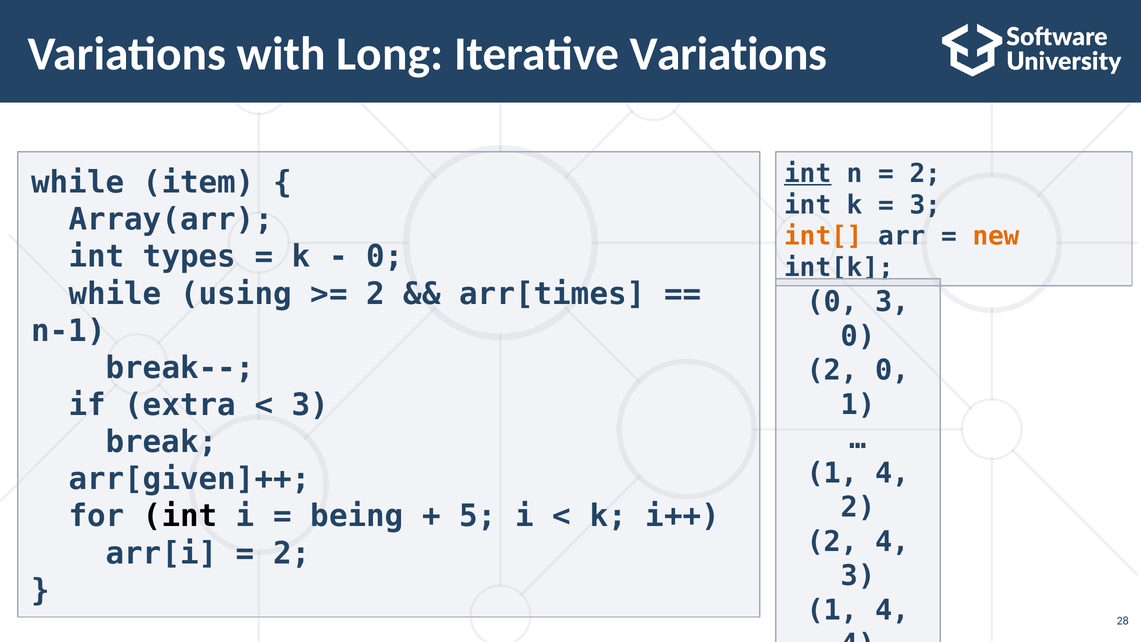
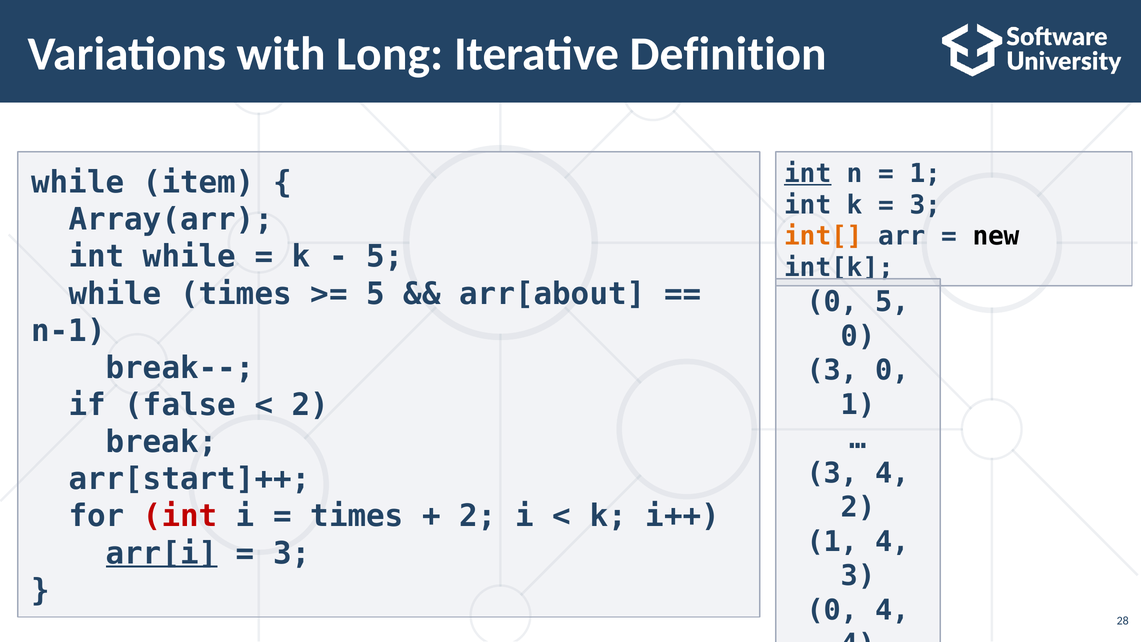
Iterative Variations: Variations -> Definition
2 at (925, 173): 2 -> 1
new colour: orange -> black
int types: types -> while
0 at (385, 257): 0 -> 5
while using: using -> times
2 at (376, 294): 2 -> 5
arr[times: arr[times -> arr[about
0 3: 3 -> 5
2 at (832, 370): 2 -> 3
extra: extra -> false
3 at (310, 405): 3 -> 2
1 at (832, 473): 1 -> 3
arr[given]++: arr[given]++ -> arr[start]++
int at (180, 516) colour: black -> red
being at (357, 516): being -> times
5 at (478, 516): 5 -> 2
2 at (832, 542): 2 -> 1
arr[i underline: none -> present
2 at (292, 553): 2 -> 3
1 at (832, 610): 1 -> 0
